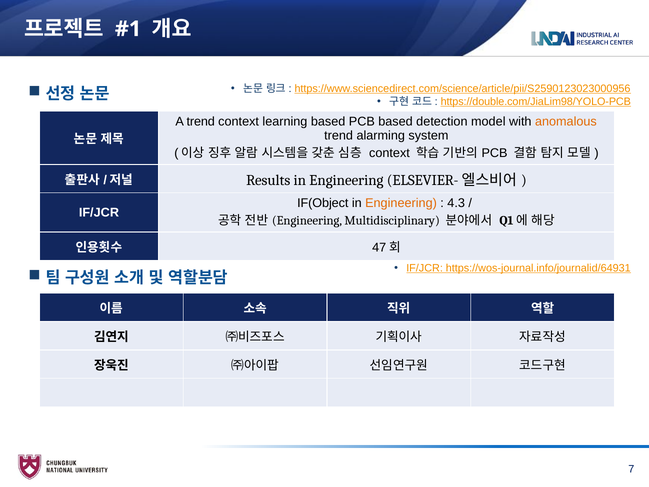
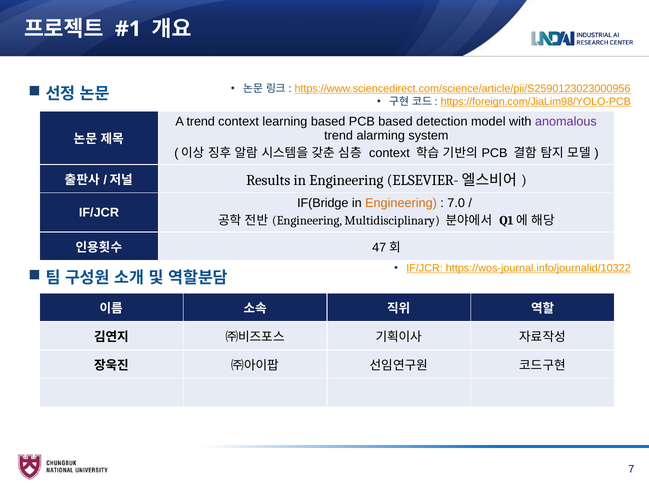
https://double.com/JiaLim98/YOLO-PCB: https://double.com/JiaLim98/YOLO-PCB -> https://foreign.com/JiaLim98/YOLO-PCB
anomalous colour: orange -> purple
IF(Object: IF(Object -> IF(Bridge
4.3: 4.3 -> 7.0
https://wos-journal.info/journalid/64931: https://wos-journal.info/journalid/64931 -> https://wos-journal.info/journalid/10322
